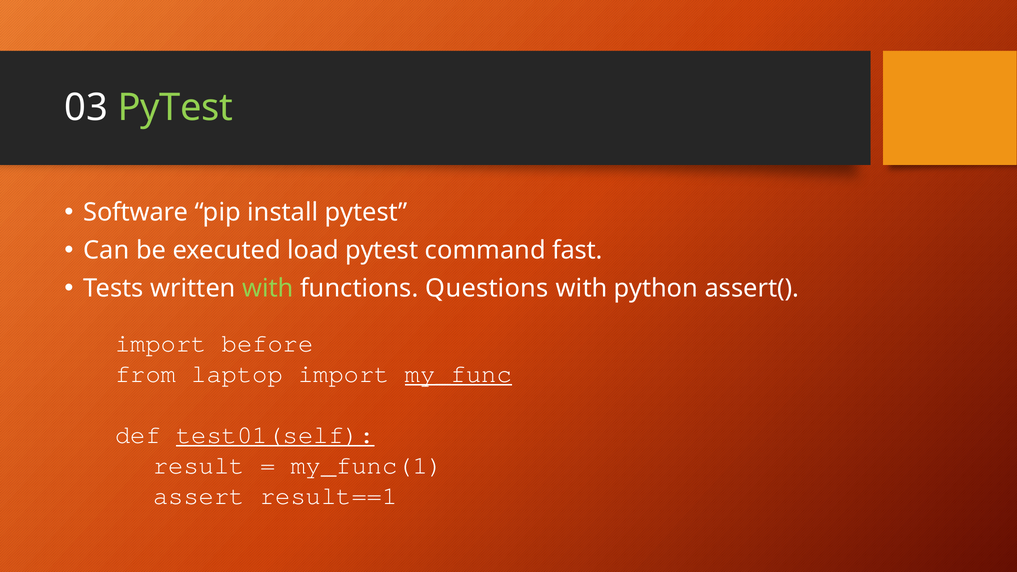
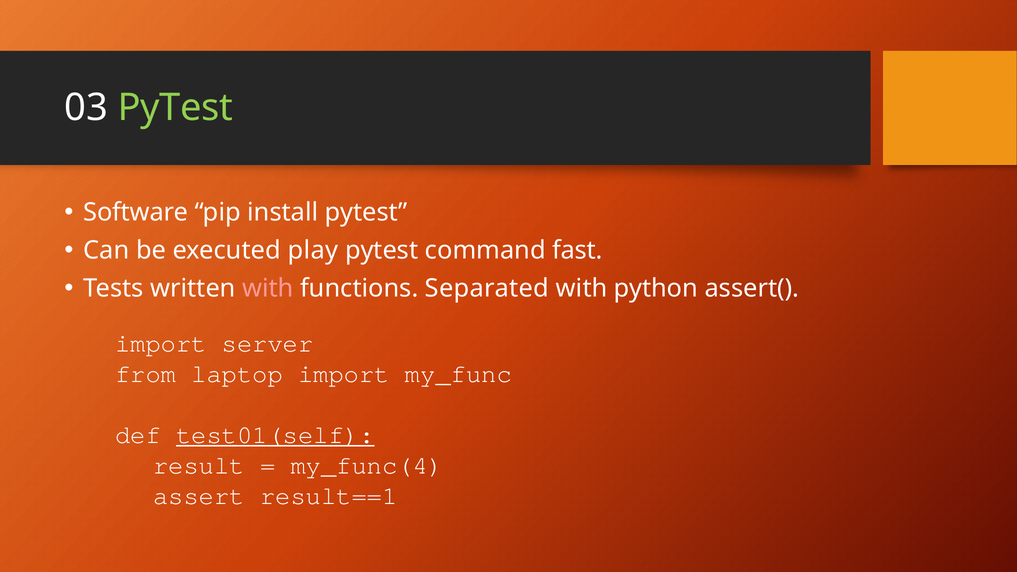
load: load -> play
with at (268, 288) colour: light green -> pink
Questions: Questions -> Separated
before: before -> server
my_func underline: present -> none
my_func(1: my_func(1 -> my_func(4
